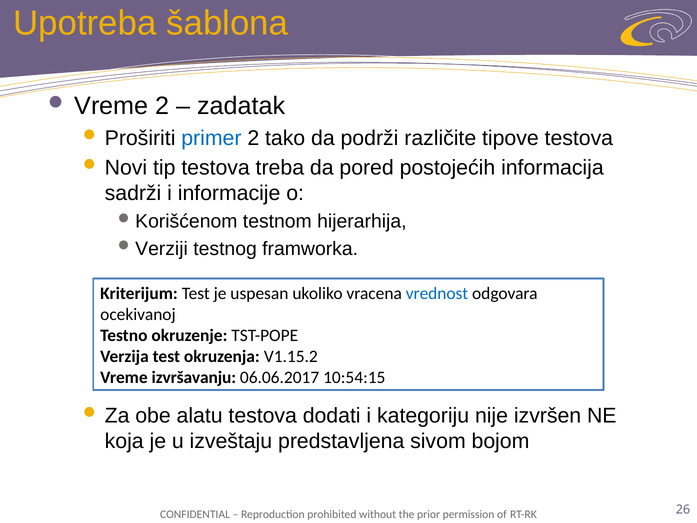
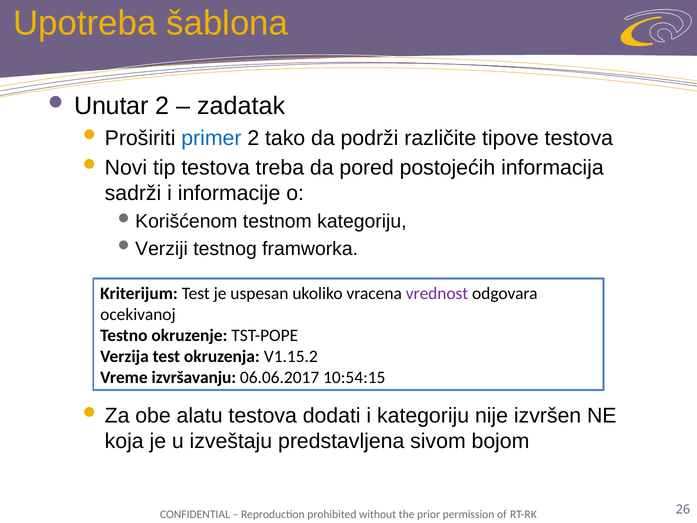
Vreme at (111, 106): Vreme -> Unutar
testnom hijerarhija: hijerarhija -> kategoriju
vrednost colour: blue -> purple
